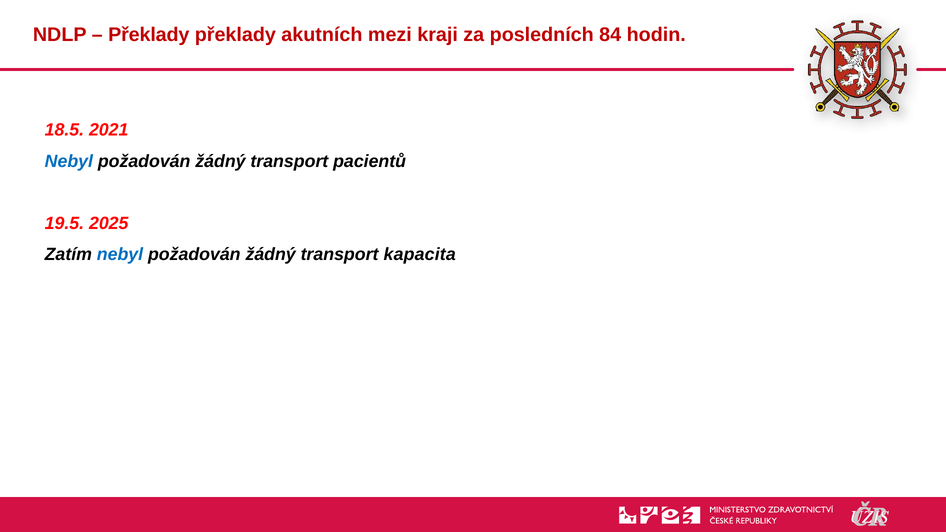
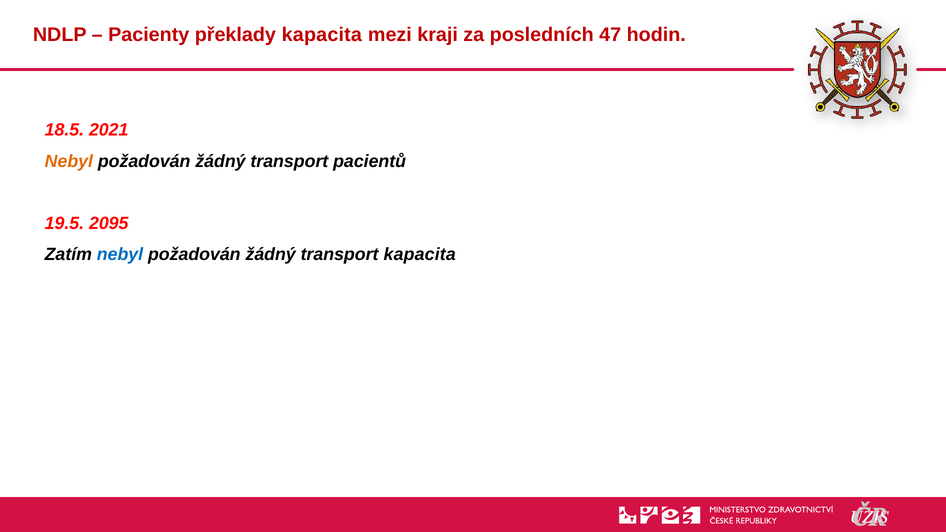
Překlady at (149, 35): Překlady -> Pacienty
překlady akutních: akutních -> kapacita
84: 84 -> 47
Nebyl at (69, 161) colour: blue -> orange
2025: 2025 -> 2095
